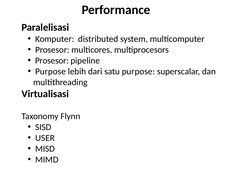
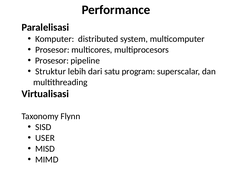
Purpose at (51, 71): Purpose -> Struktur
satu purpose: purpose -> program
